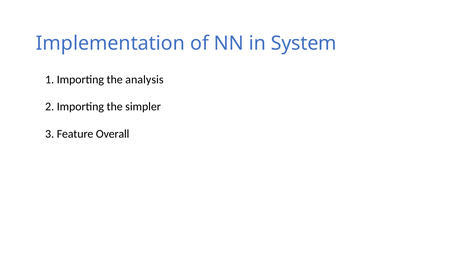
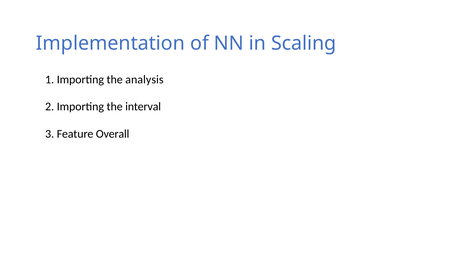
System: System -> Scaling
simpler: simpler -> interval
